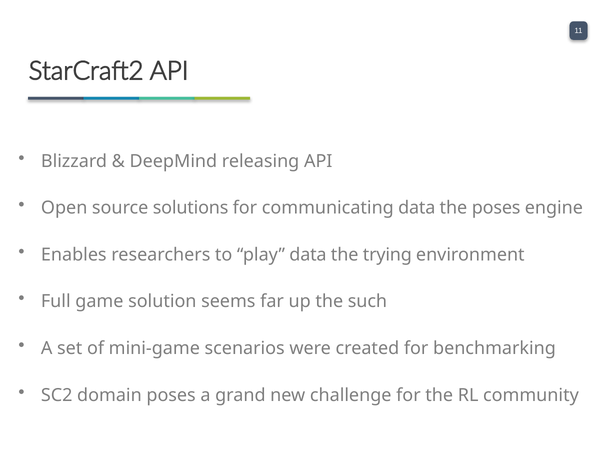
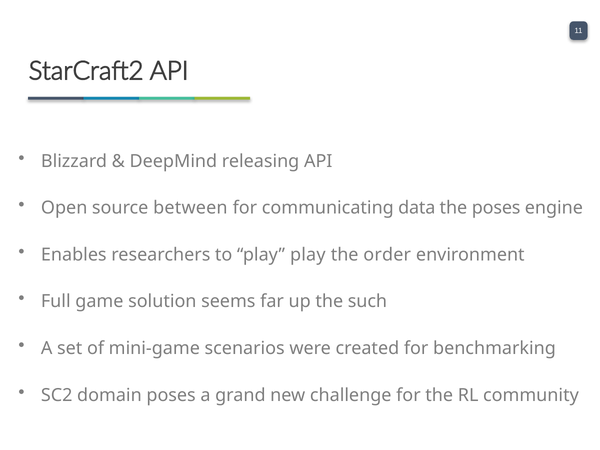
solutions: solutions -> between
play data: data -> play
trying: trying -> order
